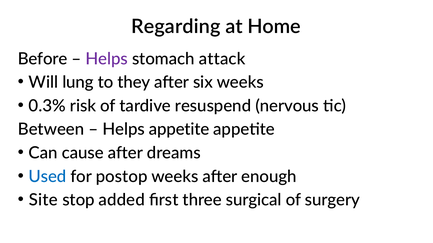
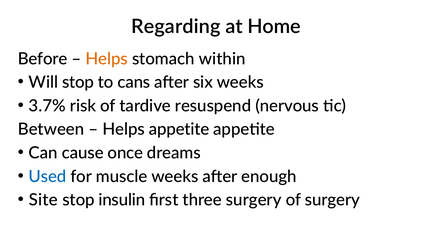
Helps at (107, 59) colour: purple -> orange
attack: attack -> within
Will lung: lung -> stop
they: they -> cans
0.3%: 0.3% -> 3.7%
cause after: after -> once
postop: postop -> muscle
added: added -> insulin
three surgical: surgical -> surgery
